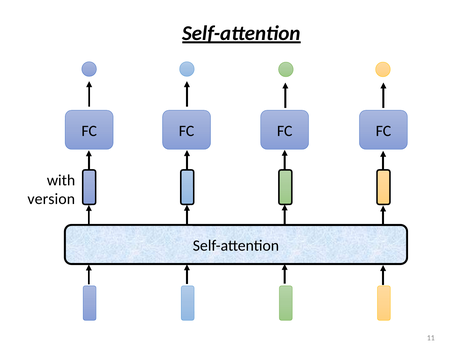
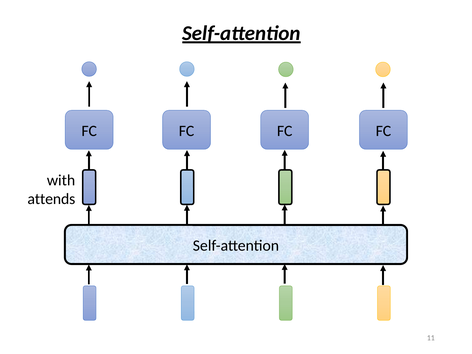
version: version -> attends
